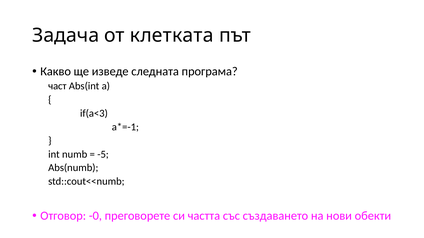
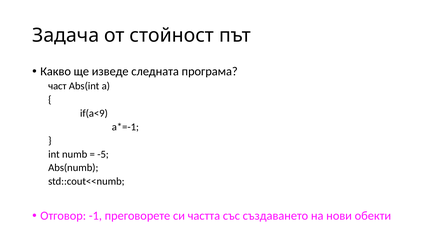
клетката: клетката -> стойност
if(a<3: if(a<3 -> if(a<9
-0: -0 -> -1
